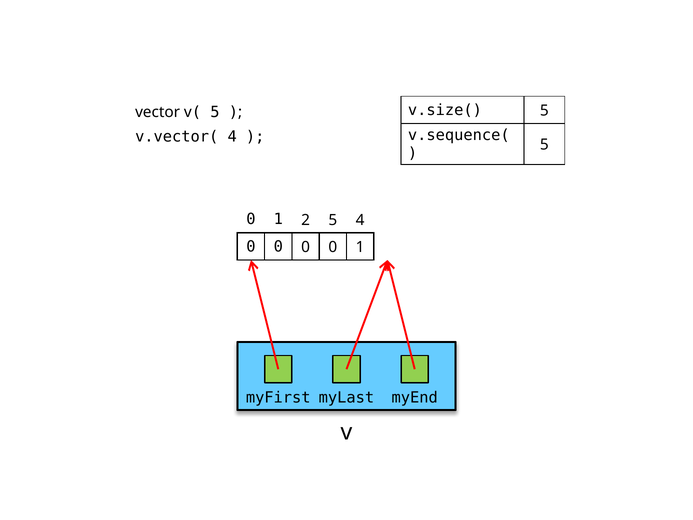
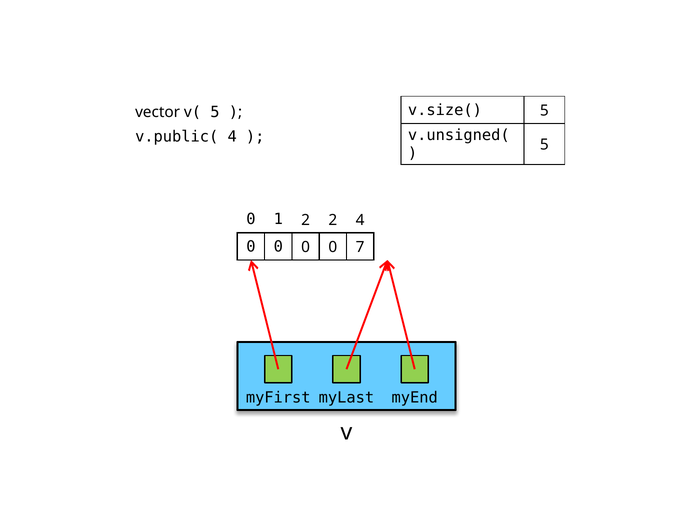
v.sequence(: v.sequence( -> v.unsigned(
v.vector(: v.vector( -> v.public(
2 5: 5 -> 2
0 0 1: 1 -> 7
